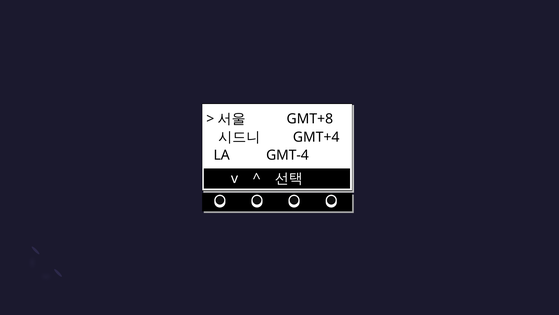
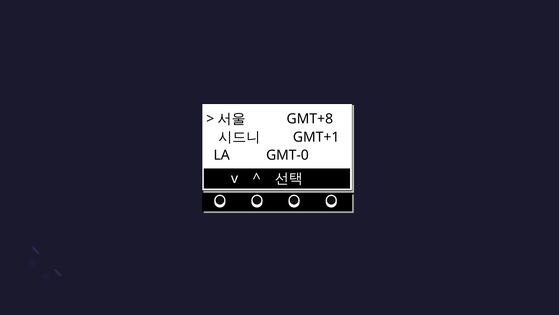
GMT+4: GMT+4 -> GMT+1
GMT-4: GMT-4 -> GMT-0
